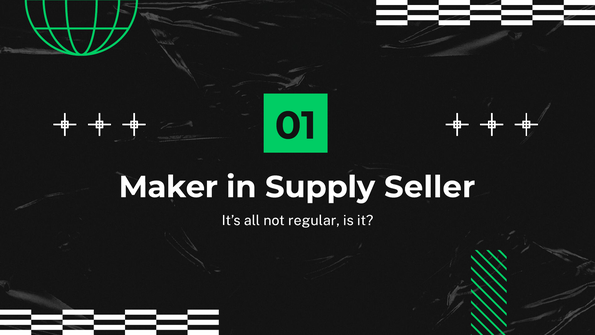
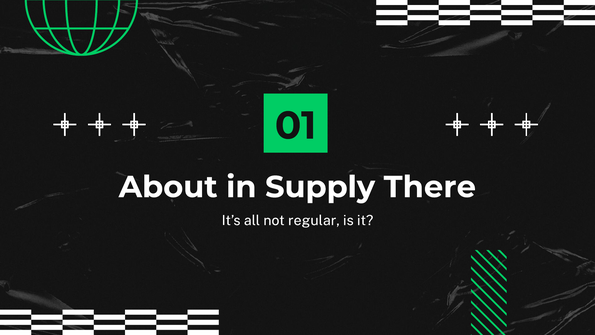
Maker: Maker -> About
Seller: Seller -> There
